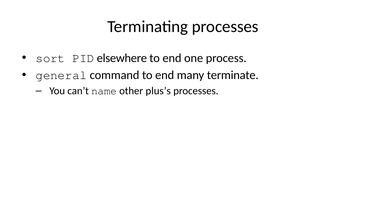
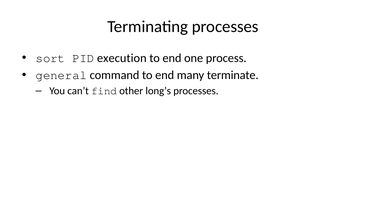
elsewhere: elsewhere -> execution
name: name -> find
plus’s: plus’s -> long’s
